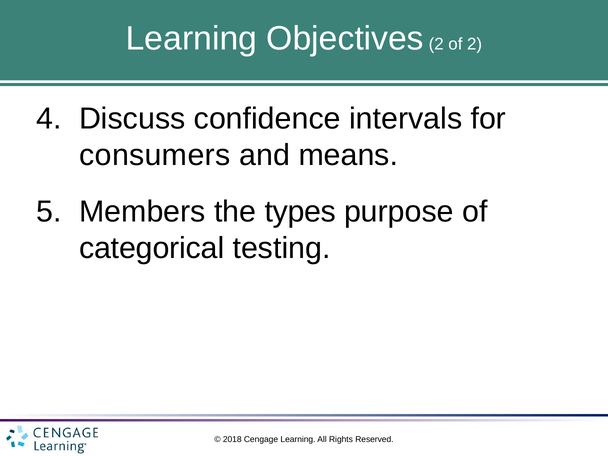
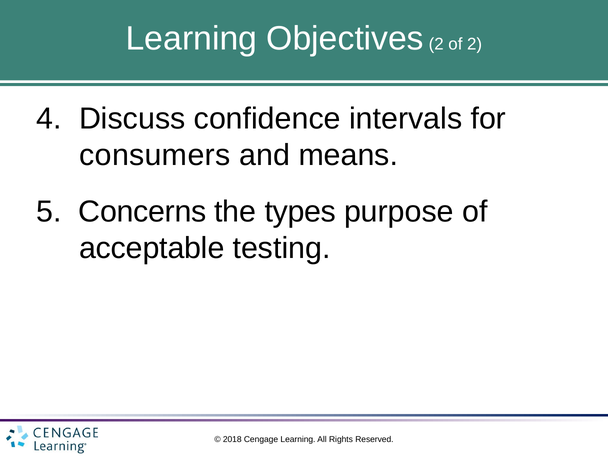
Members: Members -> Concerns
categorical: categorical -> acceptable
